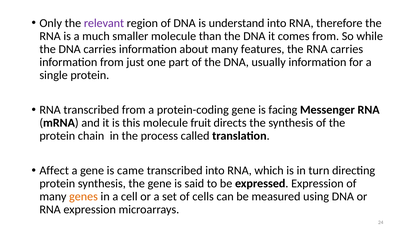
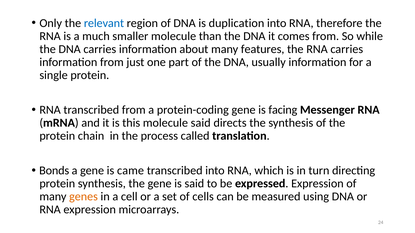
relevant colour: purple -> blue
understand: understand -> duplication
molecule fruit: fruit -> said
Affect: Affect -> Bonds
